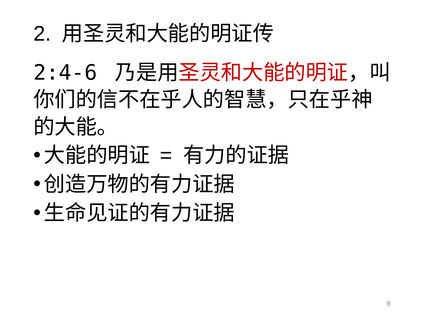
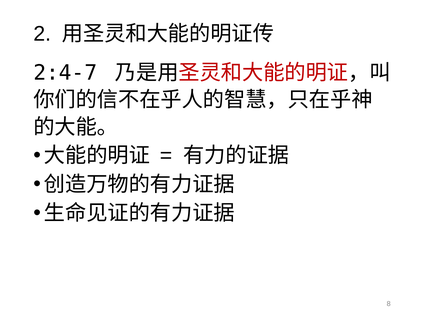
2:4-6: 2:4-6 -> 2:4-7
